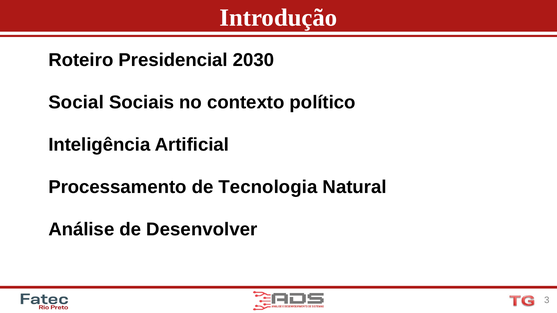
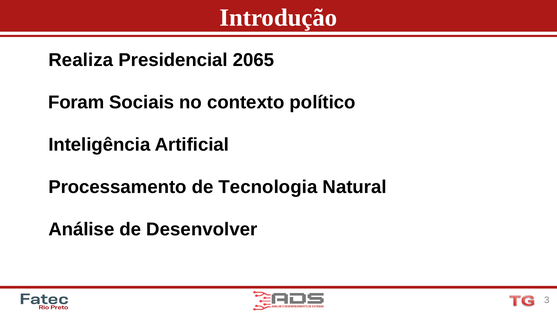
Roteiro: Roteiro -> Realiza
2030: 2030 -> 2065
Social: Social -> Foram
